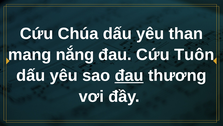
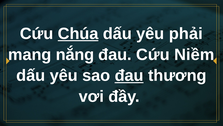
Chúa underline: none -> present
than: than -> phải
Tuôn: Tuôn -> Niềm
